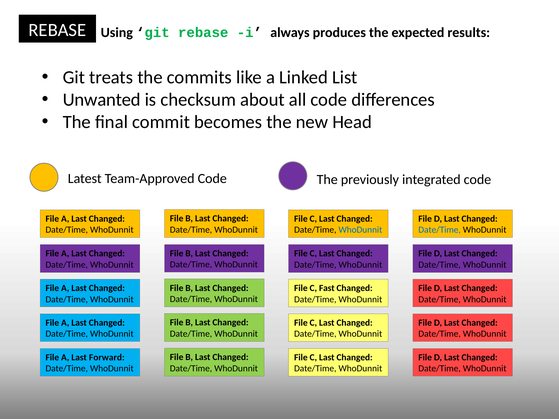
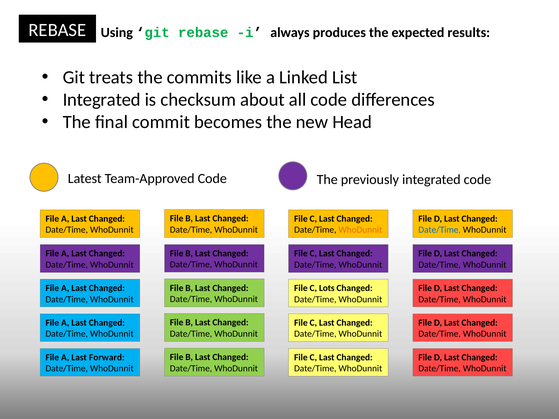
Unwanted at (102, 100): Unwanted -> Integrated
WhoDunnit at (360, 230) colour: blue -> orange
Fast: Fast -> Lots
